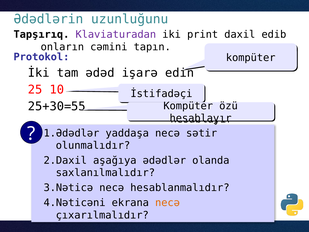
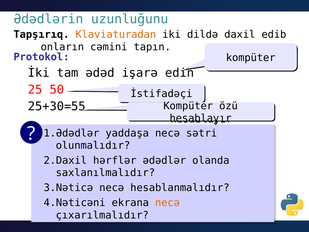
Klaviaturadan colour: purple -> orange
print: print -> dildə
10: 10 -> 50
sətir: sətir -> sətri
aşağıya: aşağıya -> hərflər
